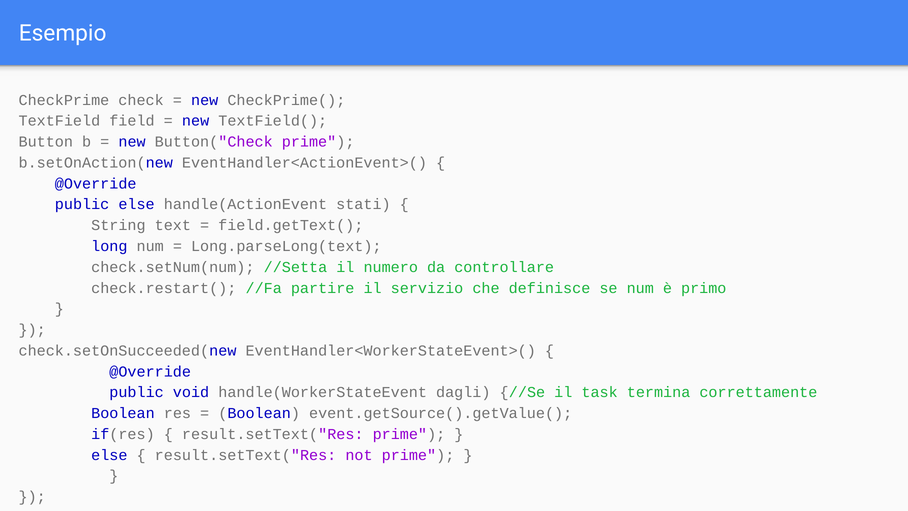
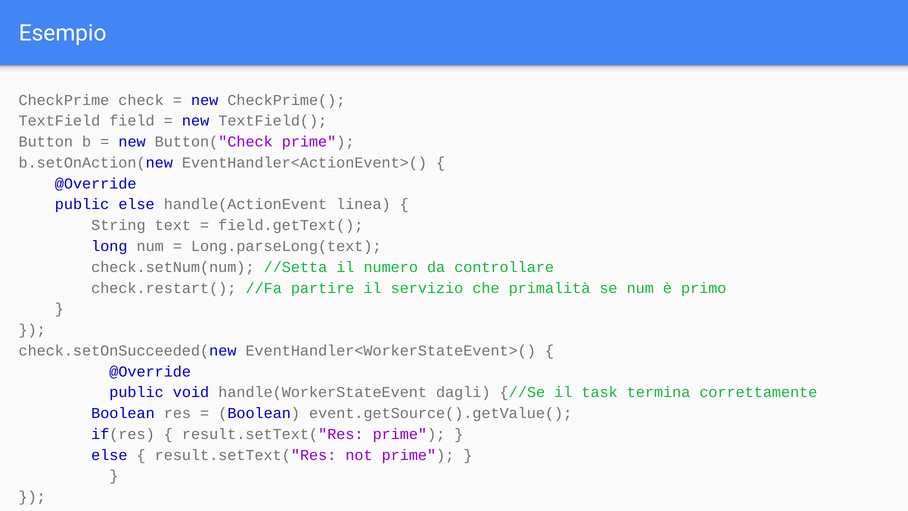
stati: stati -> linea
definisce: definisce -> primalità
